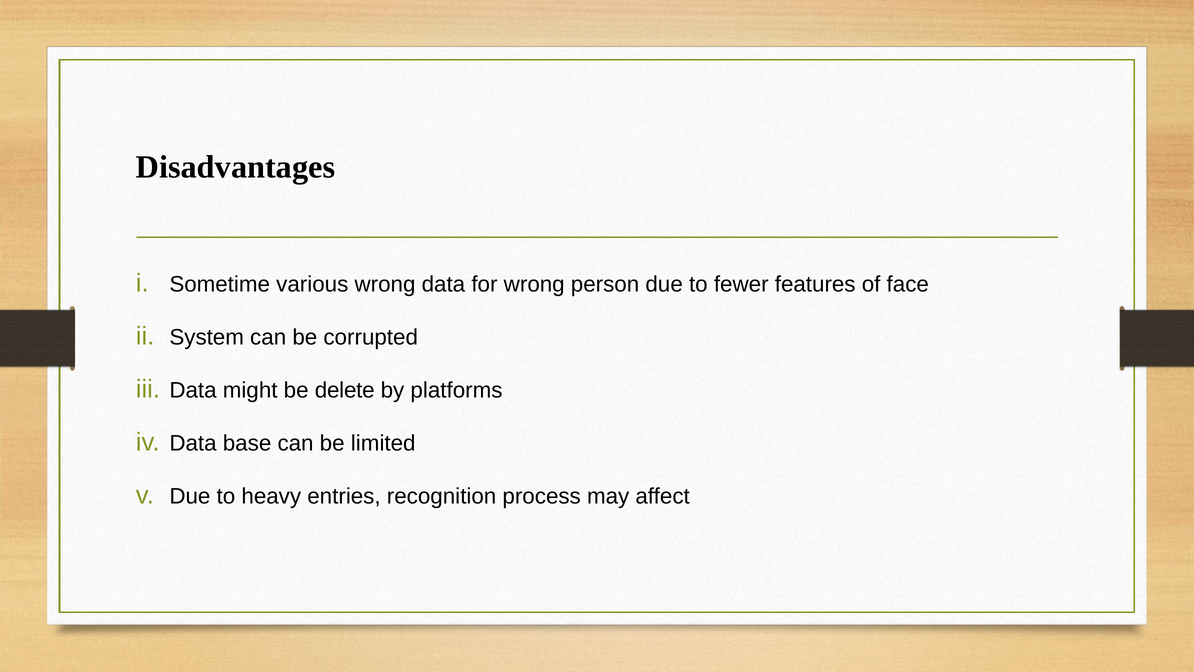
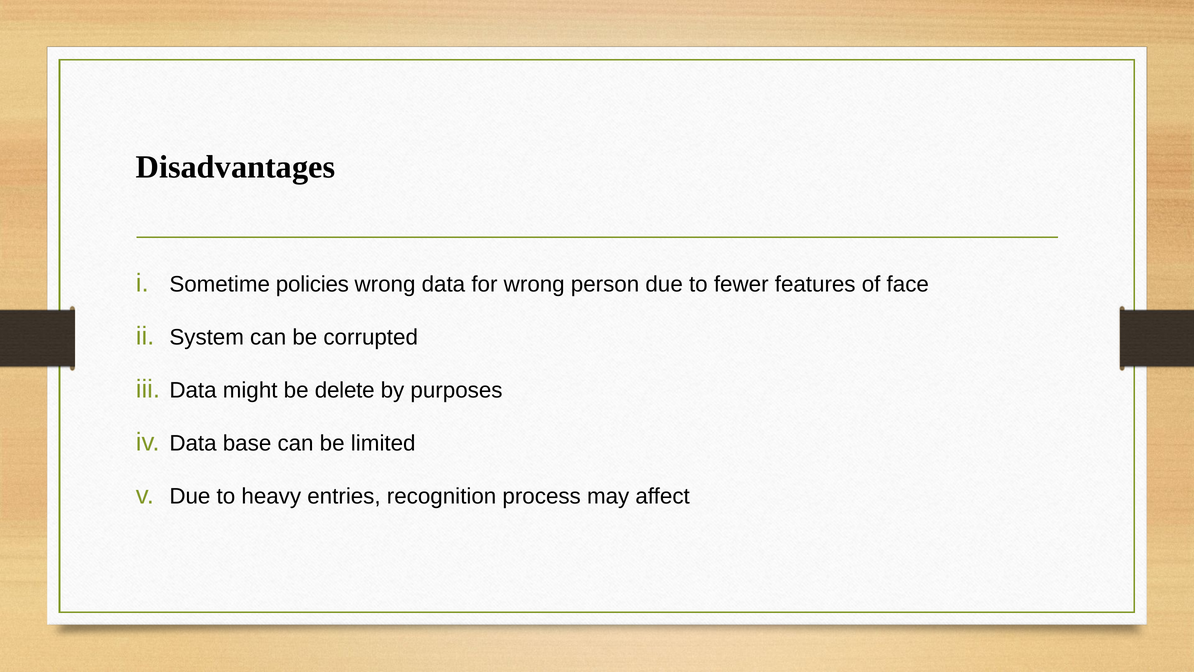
various: various -> policies
platforms: platforms -> purposes
